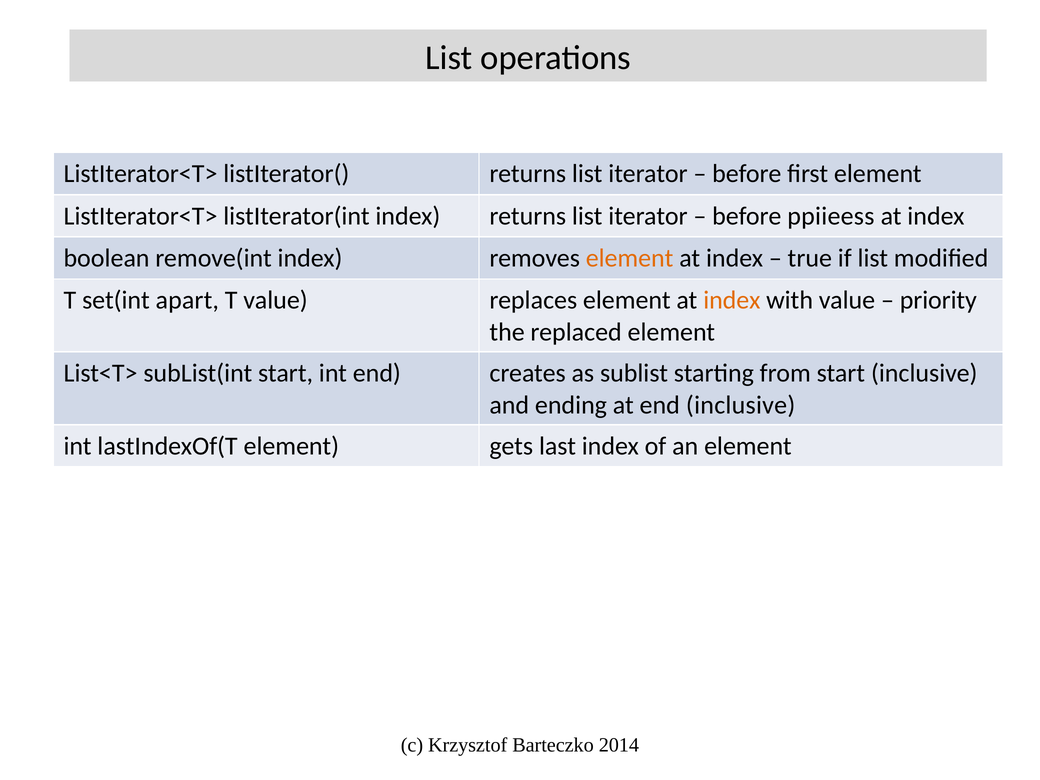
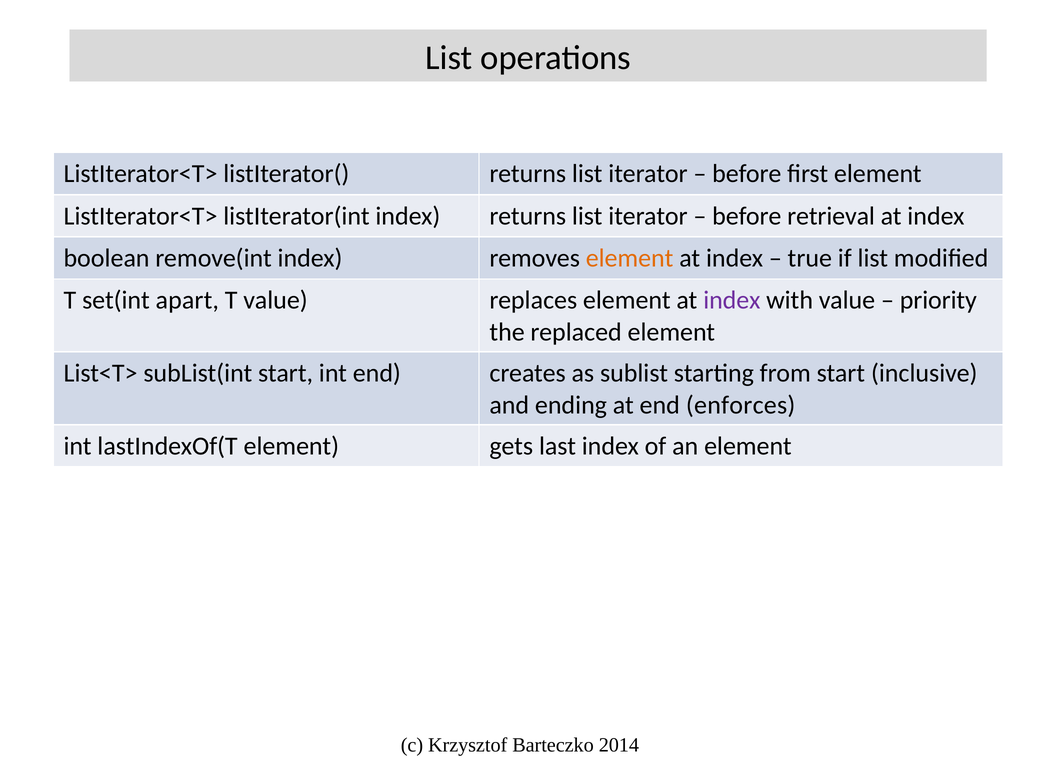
ppiieess: ppiieess -> retrieval
index at (732, 300) colour: orange -> purple
end inclusive: inclusive -> enforces
